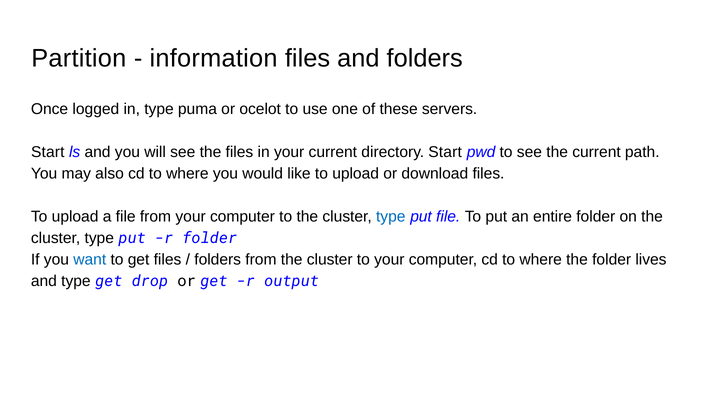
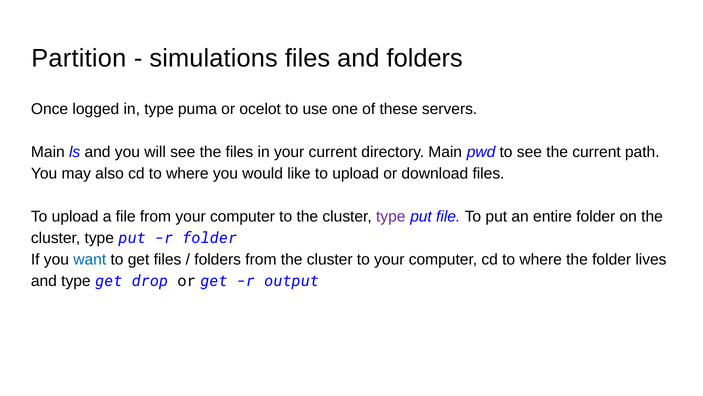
information: information -> simulations
Start at (48, 152): Start -> Main
directory Start: Start -> Main
type at (391, 216) colour: blue -> purple
